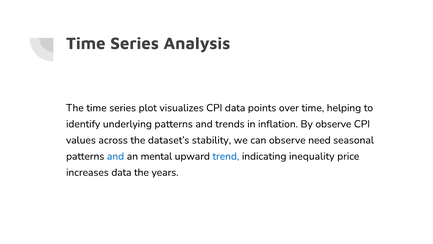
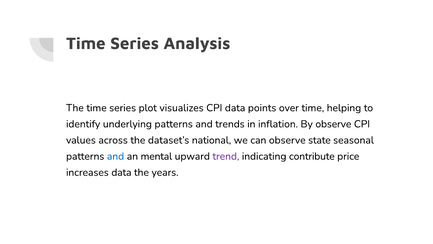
stability: stability -> national
need: need -> state
trend colour: blue -> purple
inequality: inequality -> contribute
